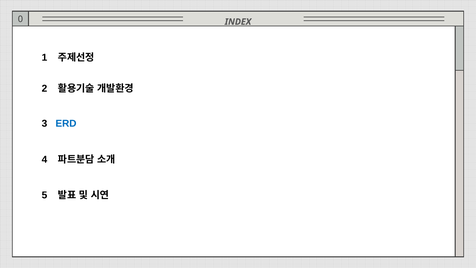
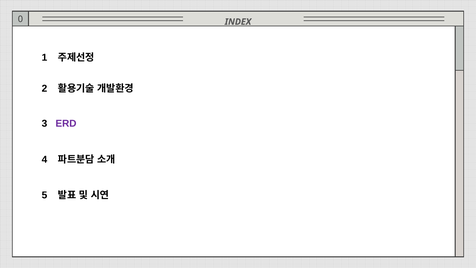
ERD colour: blue -> purple
